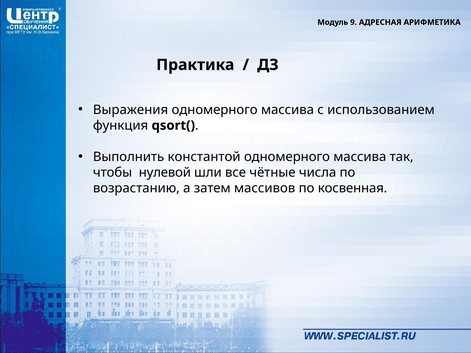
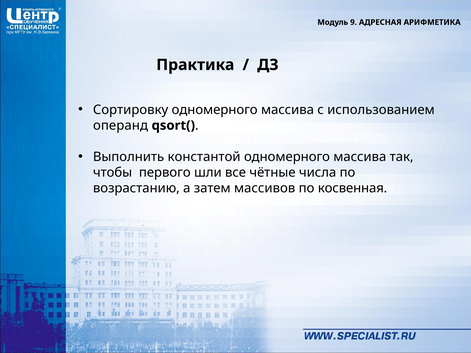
Выражения: Выражения -> Сортировку
функция: функция -> операнд
нулевой: нулевой -> первого
